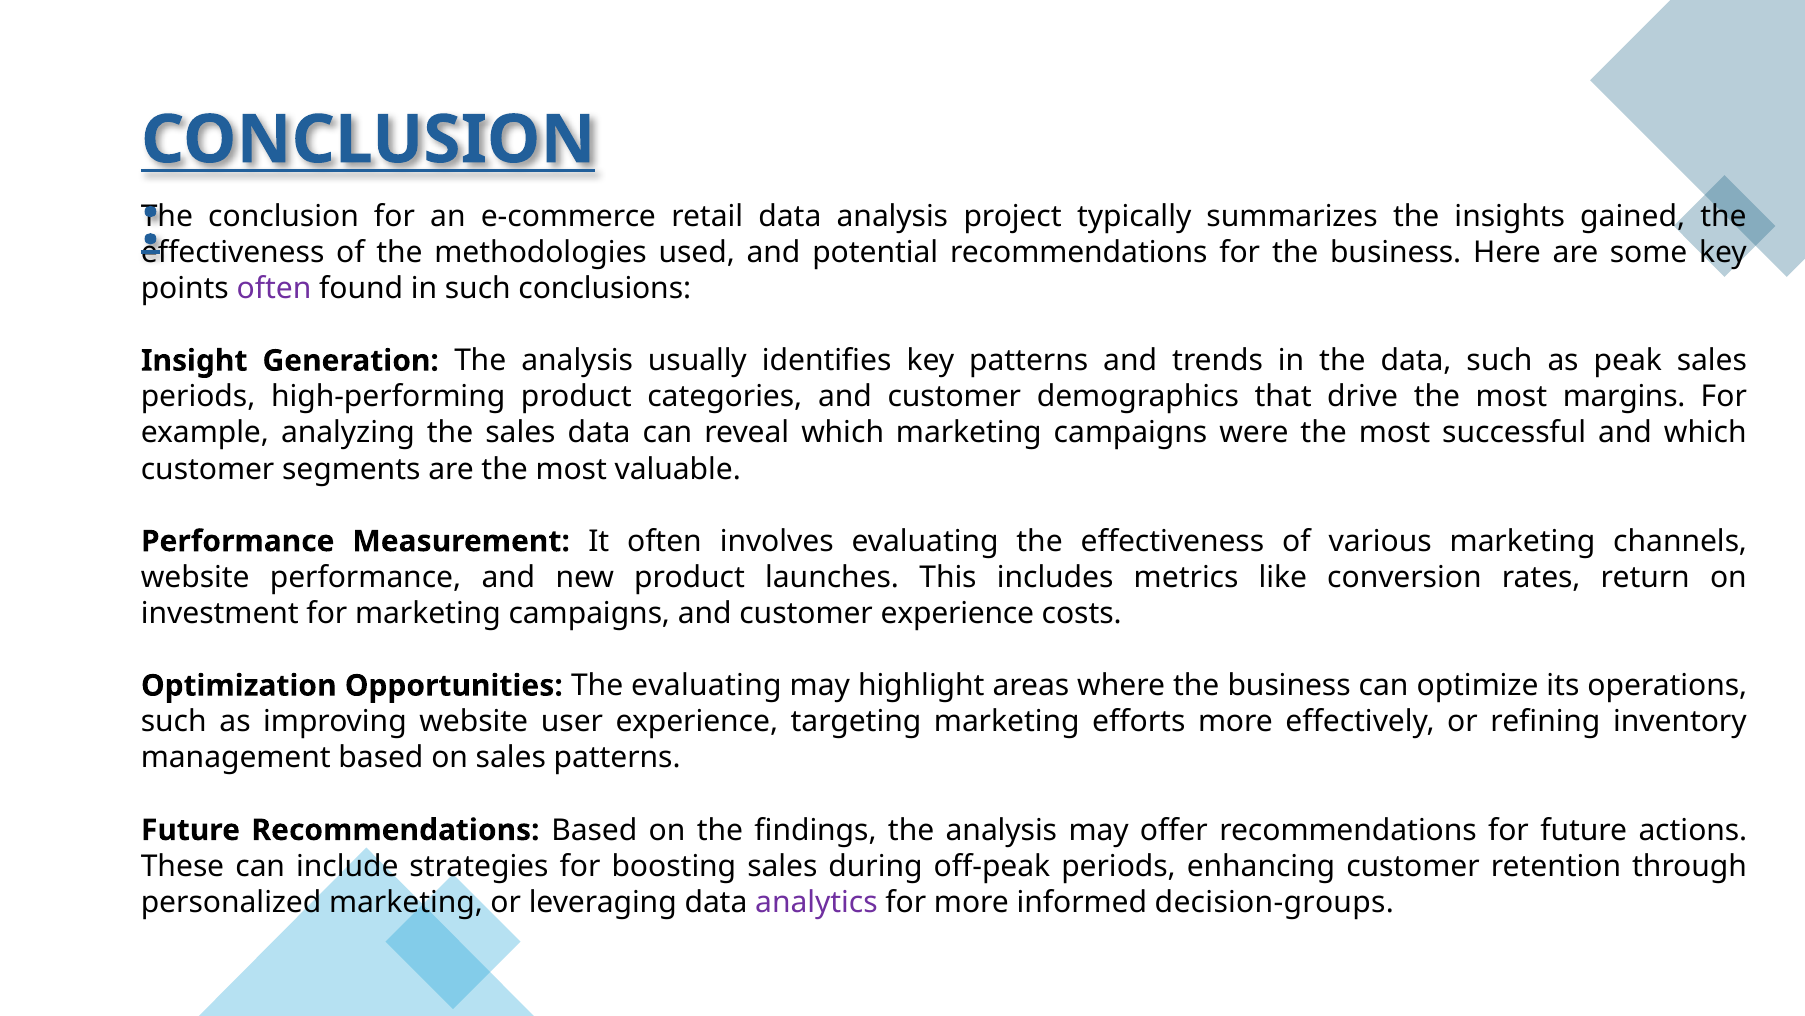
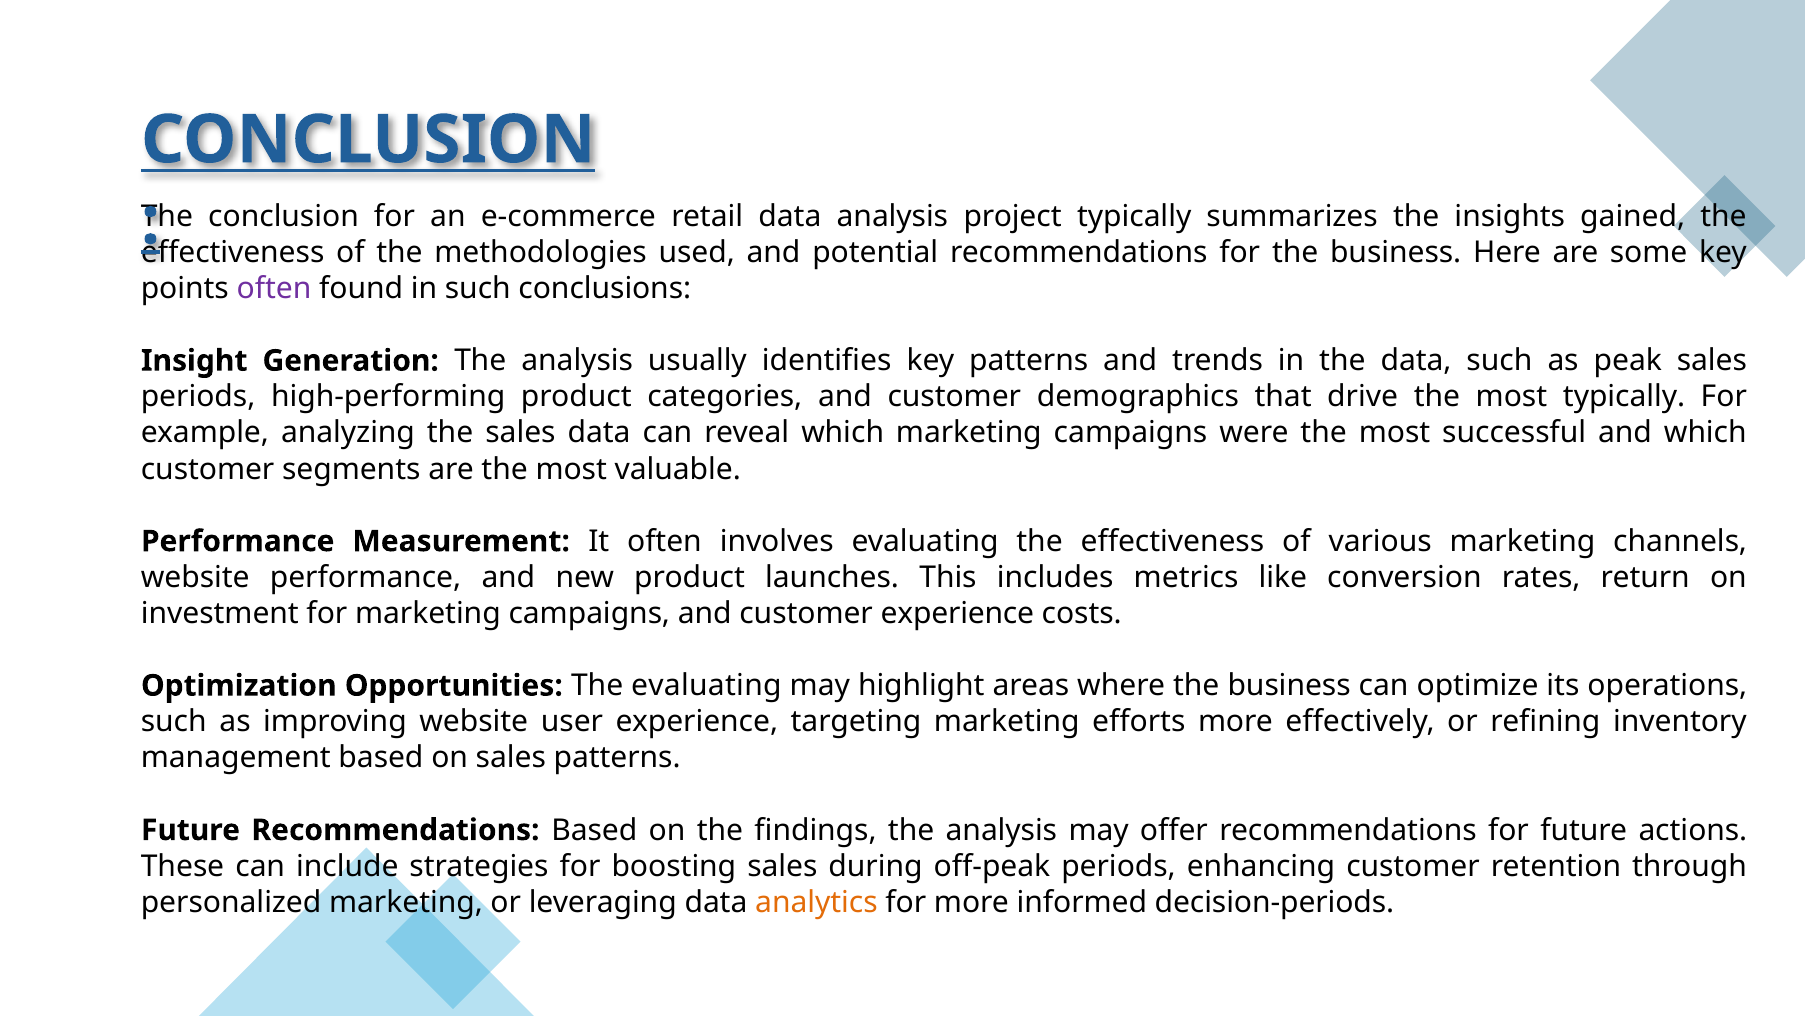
most margins: margins -> typically
analytics colour: purple -> orange
decision-groups: decision-groups -> decision-periods
